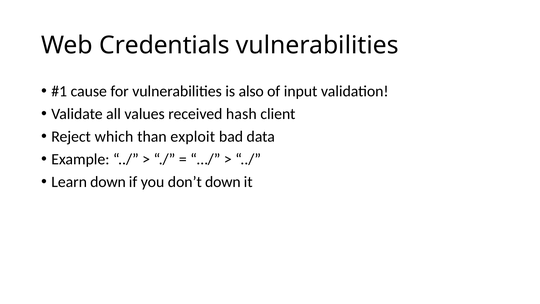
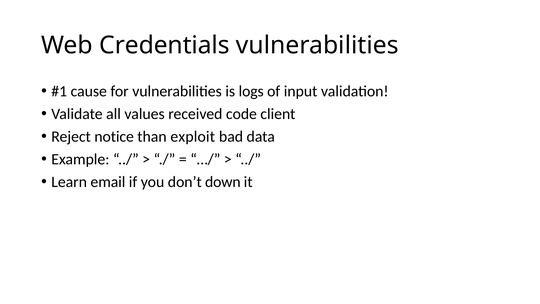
also: also -> logs
hash: hash -> code
which: which -> notice
Learn down: down -> email
